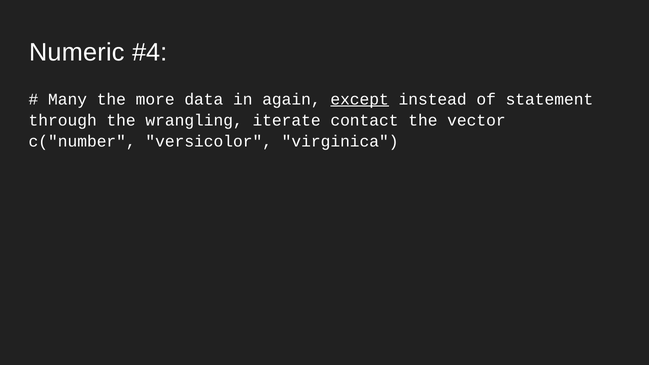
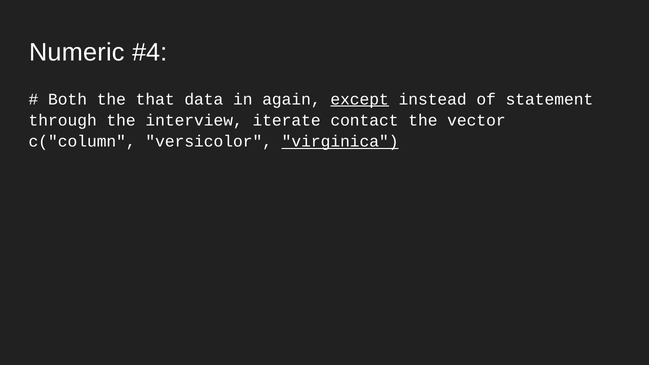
Many: Many -> Both
more: more -> that
wrangling: wrangling -> interview
c("number: c("number -> c("column
virginica underline: none -> present
